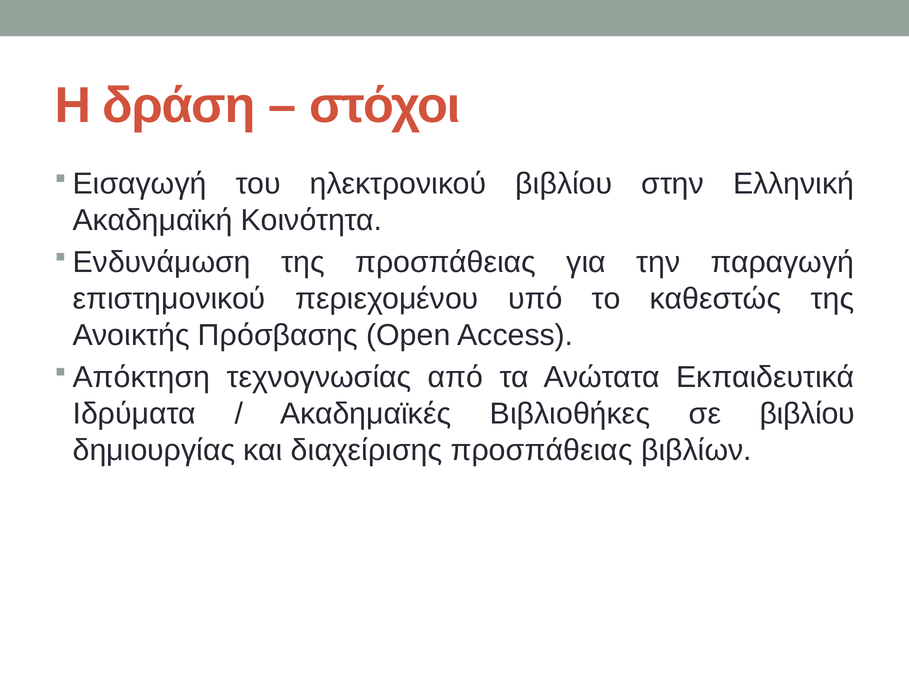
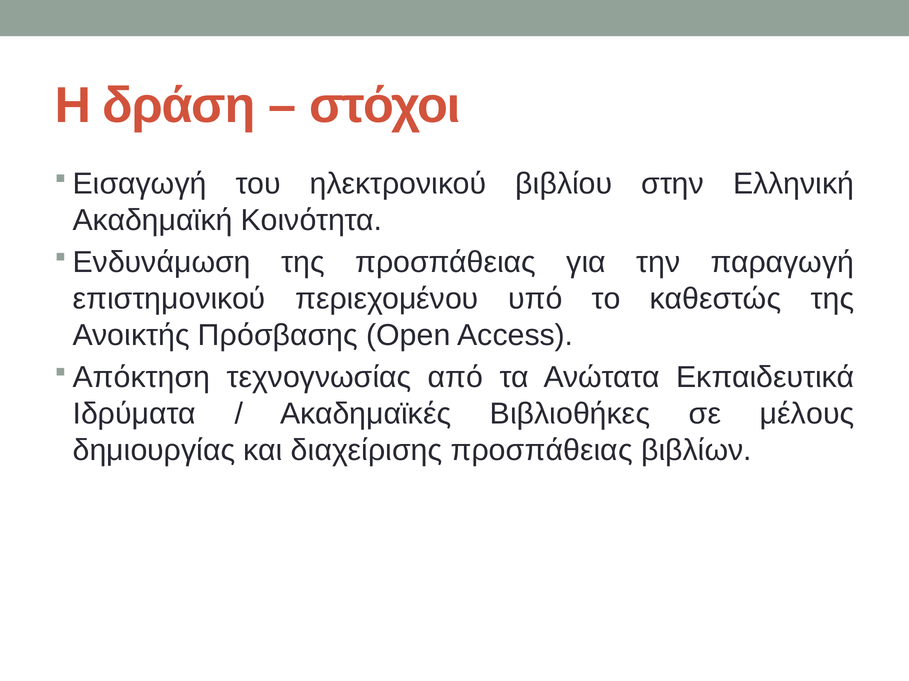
σε βιβλίου: βιβλίου -> μέλους
